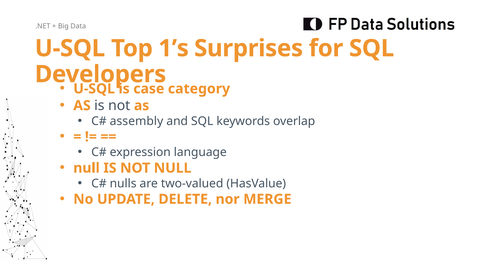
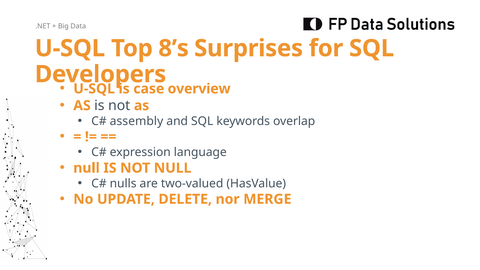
1’s: 1’s -> 8’s
category: category -> overview
